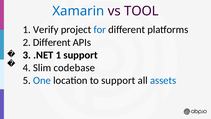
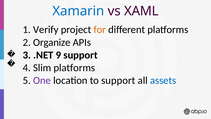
TOOL: TOOL -> XAML
for colour: blue -> orange
Different at (52, 42): Different -> Organize
.NET 1: 1 -> 9
Slim codebase: codebase -> platforms
One colour: blue -> purple
